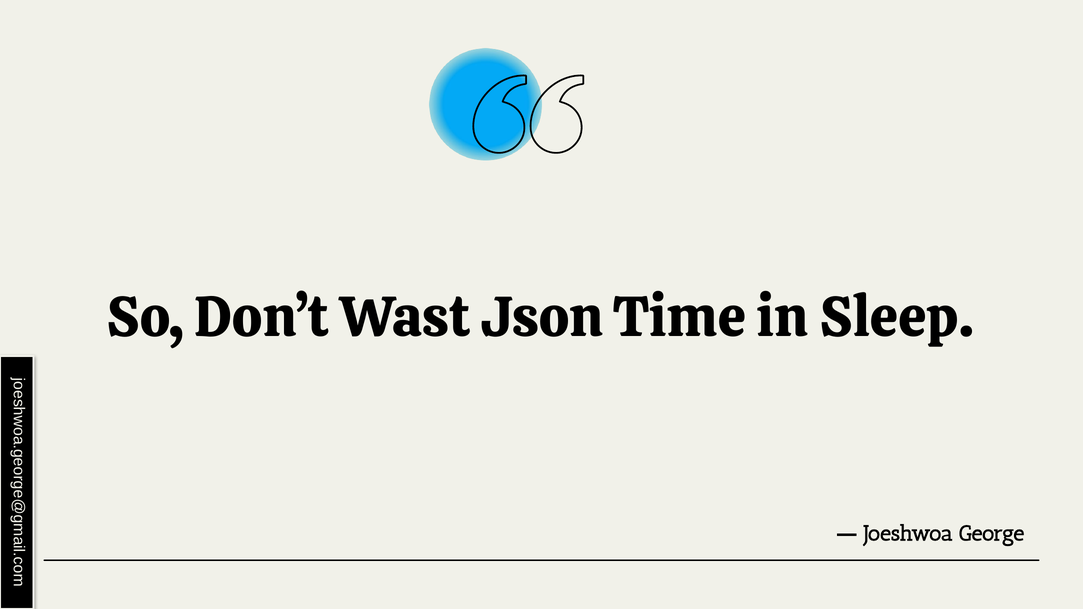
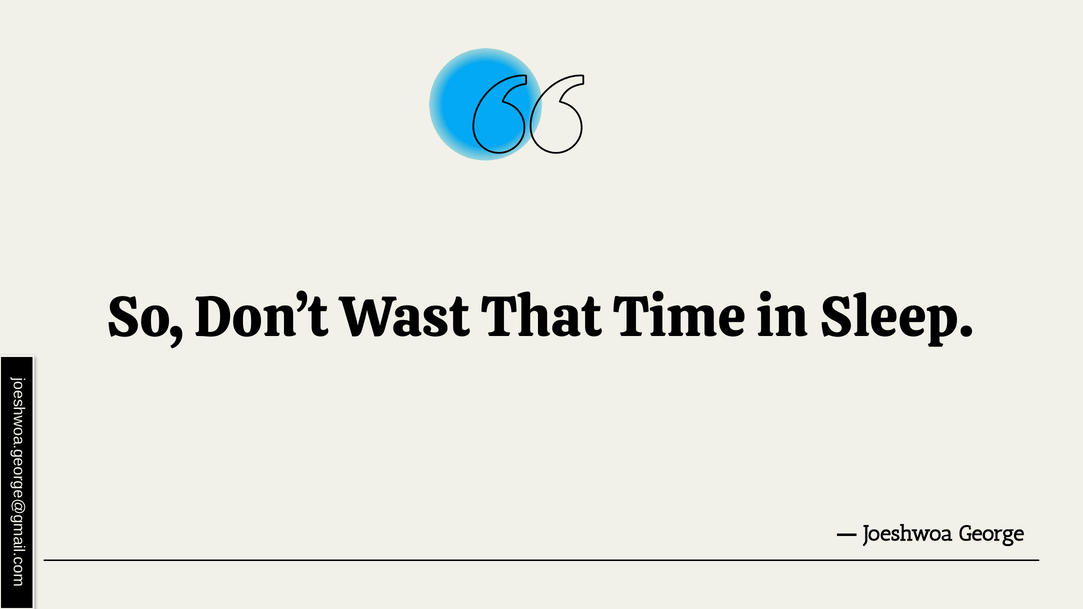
Json: Json -> That
